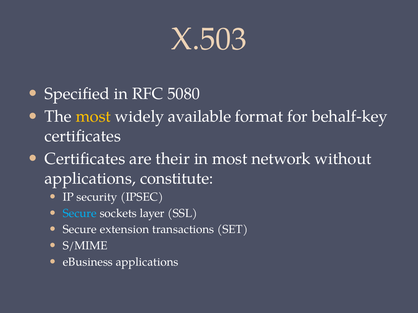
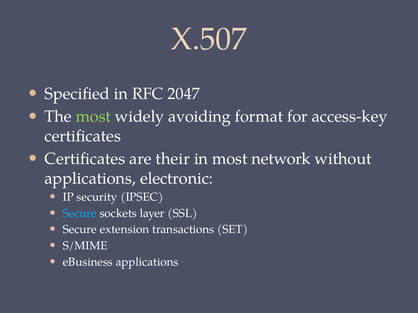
X.503: X.503 -> X.507
5080: 5080 -> 2047
most at (93, 117) colour: yellow -> light green
available: available -> avoiding
behalf-key: behalf-key -> access-key
constitute: constitute -> electronic
